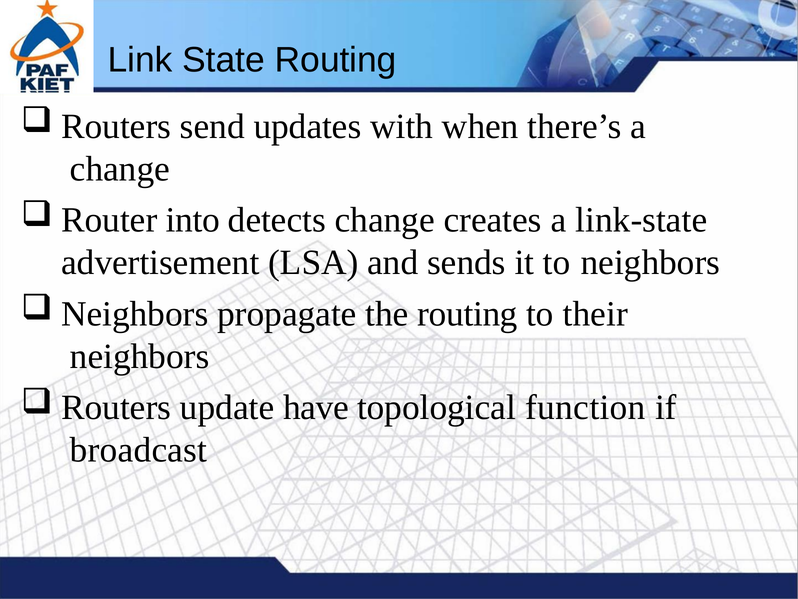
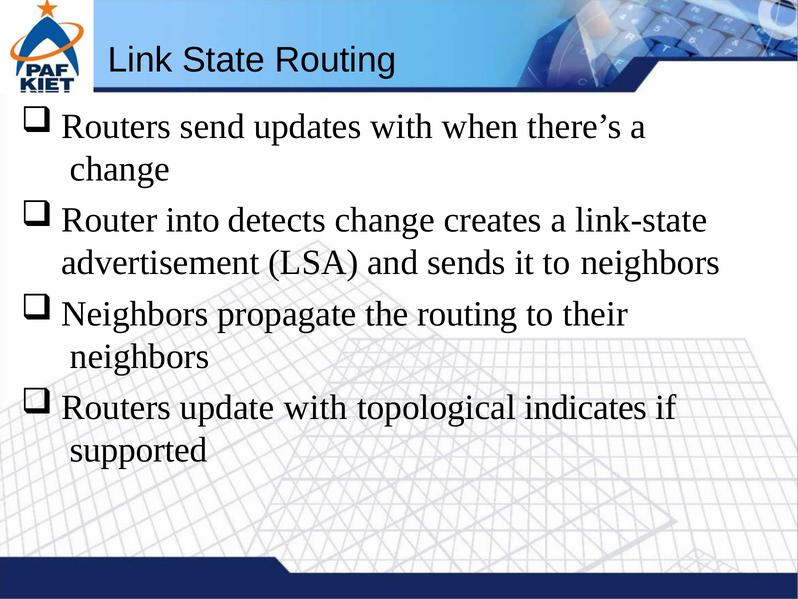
update have: have -> with
function: function -> indicates
broadcast: broadcast -> supported
